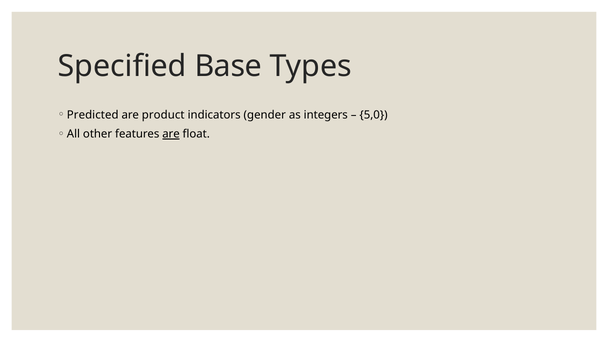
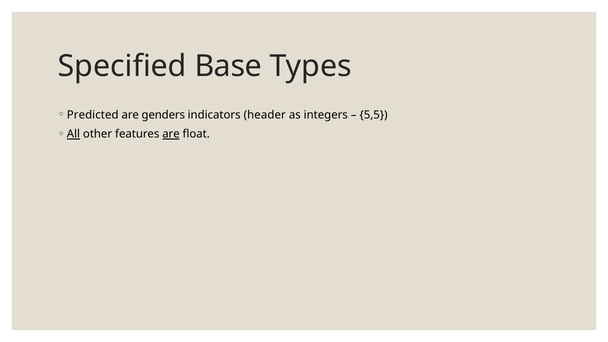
product: product -> genders
gender: gender -> header
5,0: 5,0 -> 5,5
All underline: none -> present
